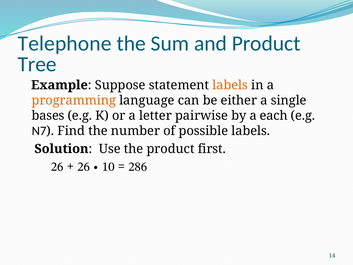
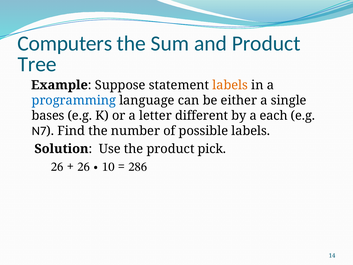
Telephone: Telephone -> Computers
programming colour: orange -> blue
pairwise: pairwise -> different
first: first -> pick
